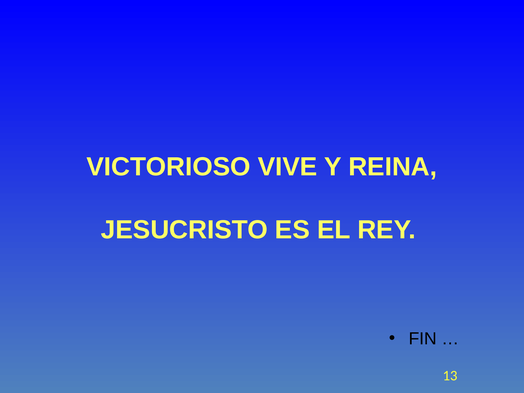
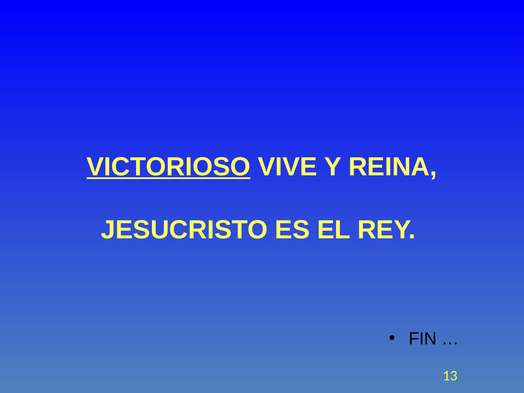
VICTORIOSO underline: none -> present
